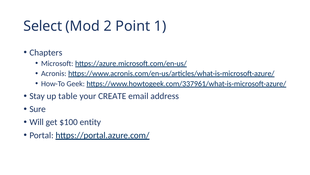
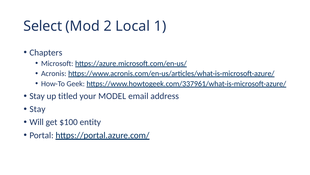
Point: Point -> Local
table: table -> titled
CREATE: CREATE -> MODEL
Sure at (38, 109): Sure -> Stay
